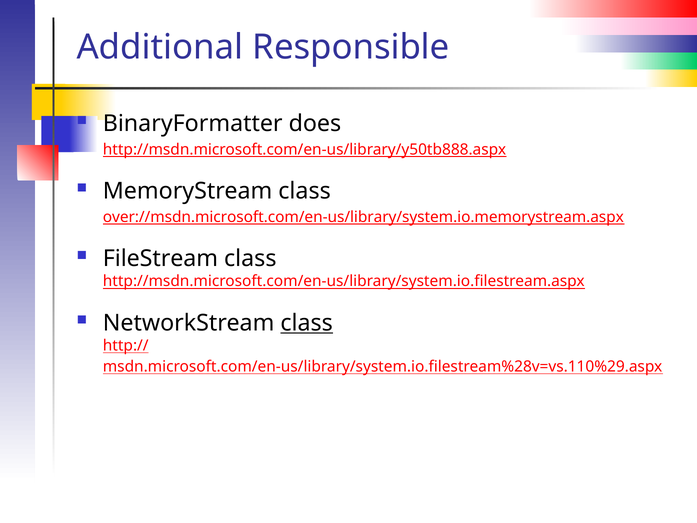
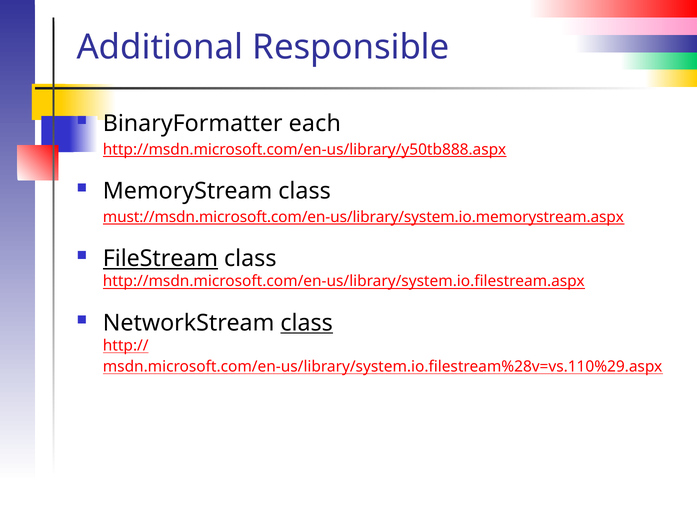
does: does -> each
over://msdn.microsoft.com/en-us/library/system.io.memorystream.aspx: over://msdn.microsoft.com/en-us/library/system.io.memorystream.aspx -> must://msdn.microsoft.com/en-us/library/system.io.memorystream.aspx
FileStream underline: none -> present
